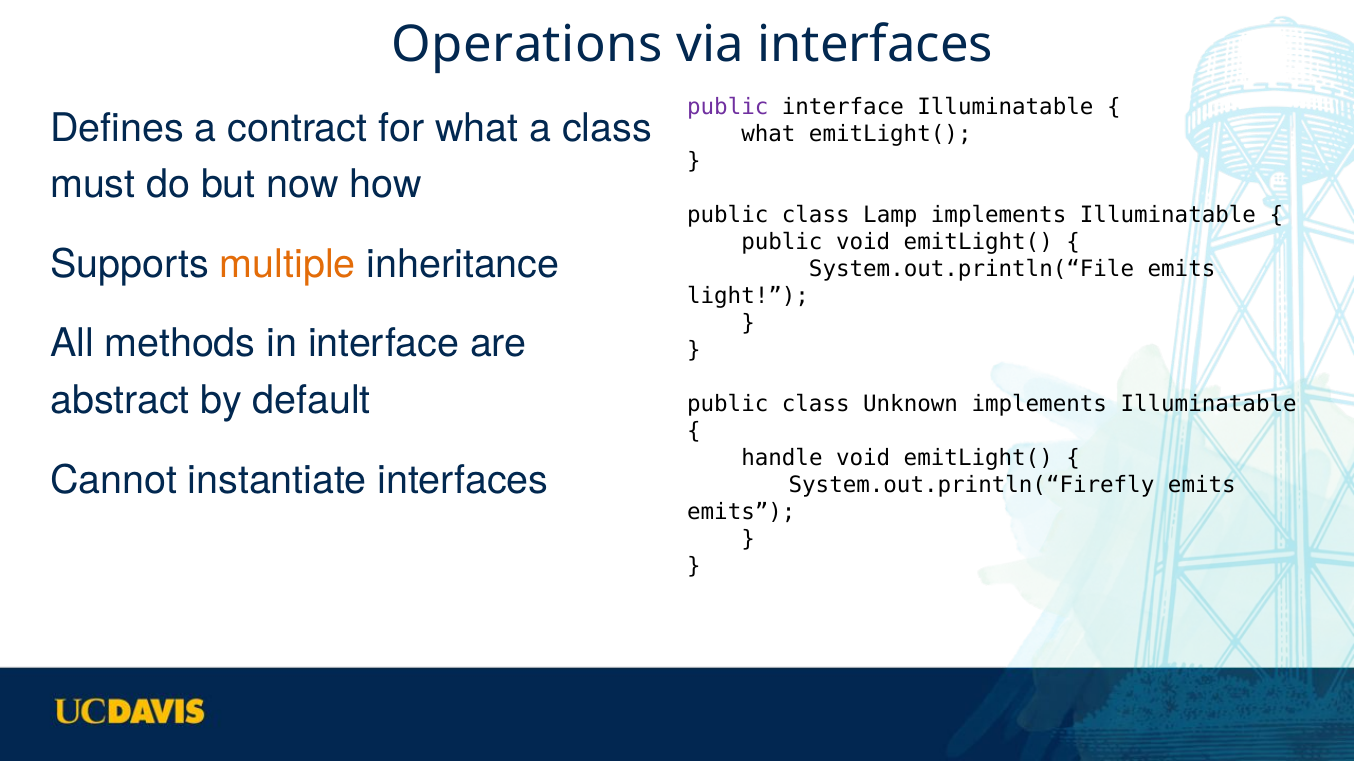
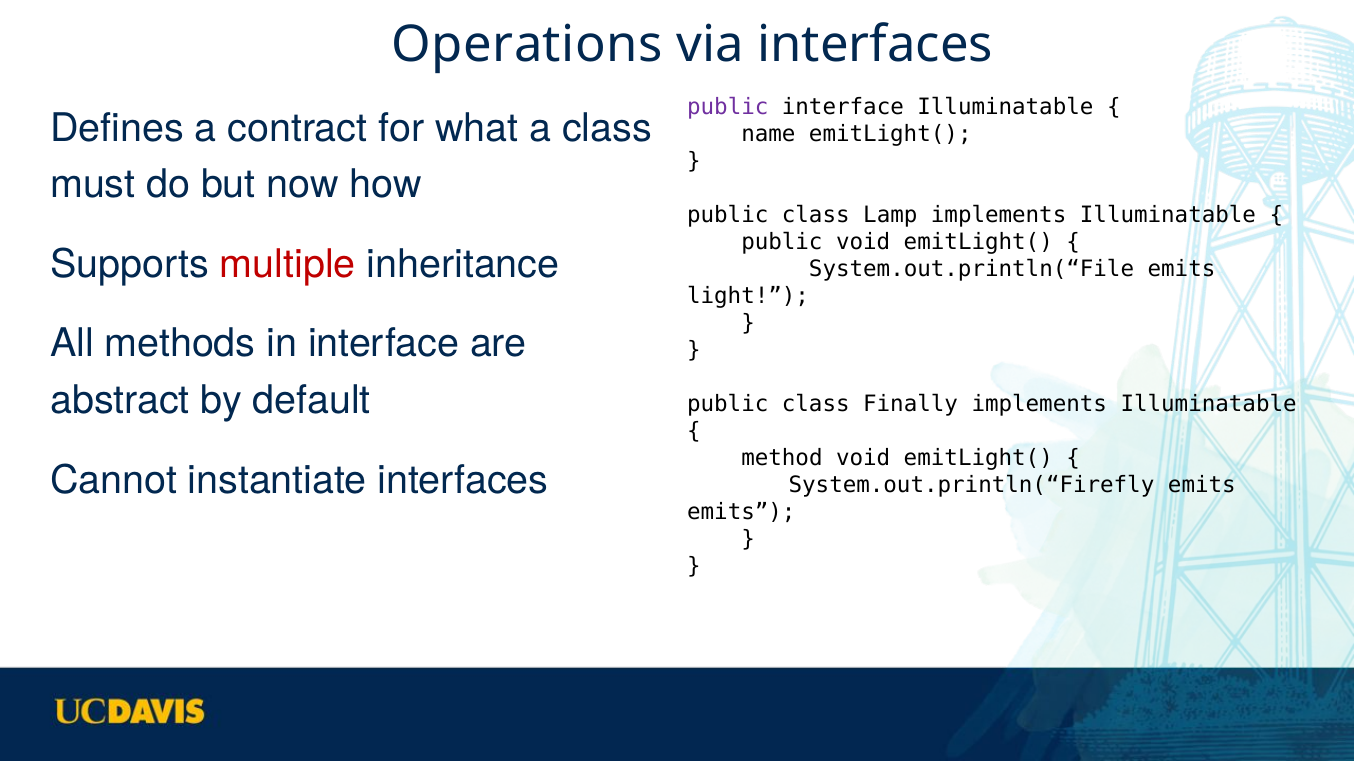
what at (768, 134): what -> name
multiple colour: orange -> red
Unknown: Unknown -> Finally
handle: handle -> method
